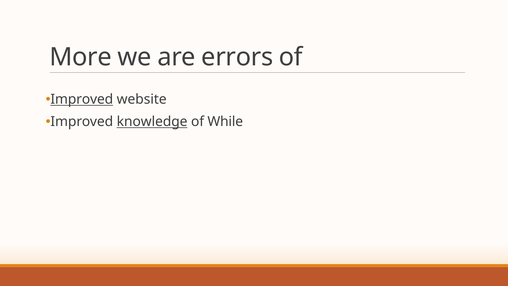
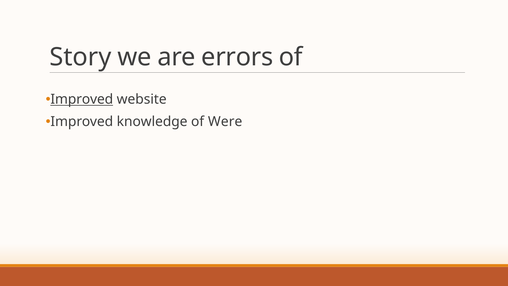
More: More -> Story
knowledge underline: present -> none
While: While -> Were
